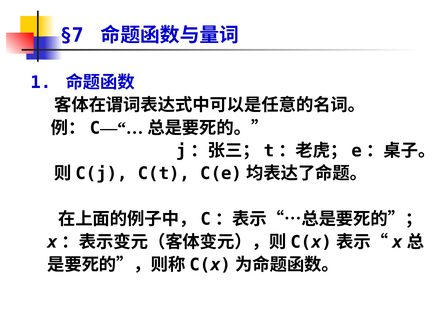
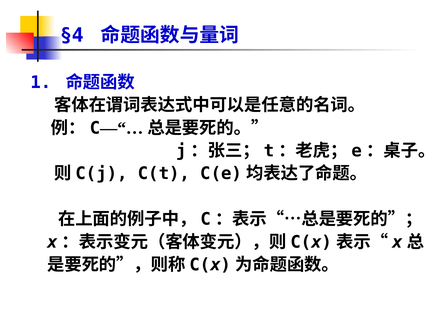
§7: §7 -> §4
